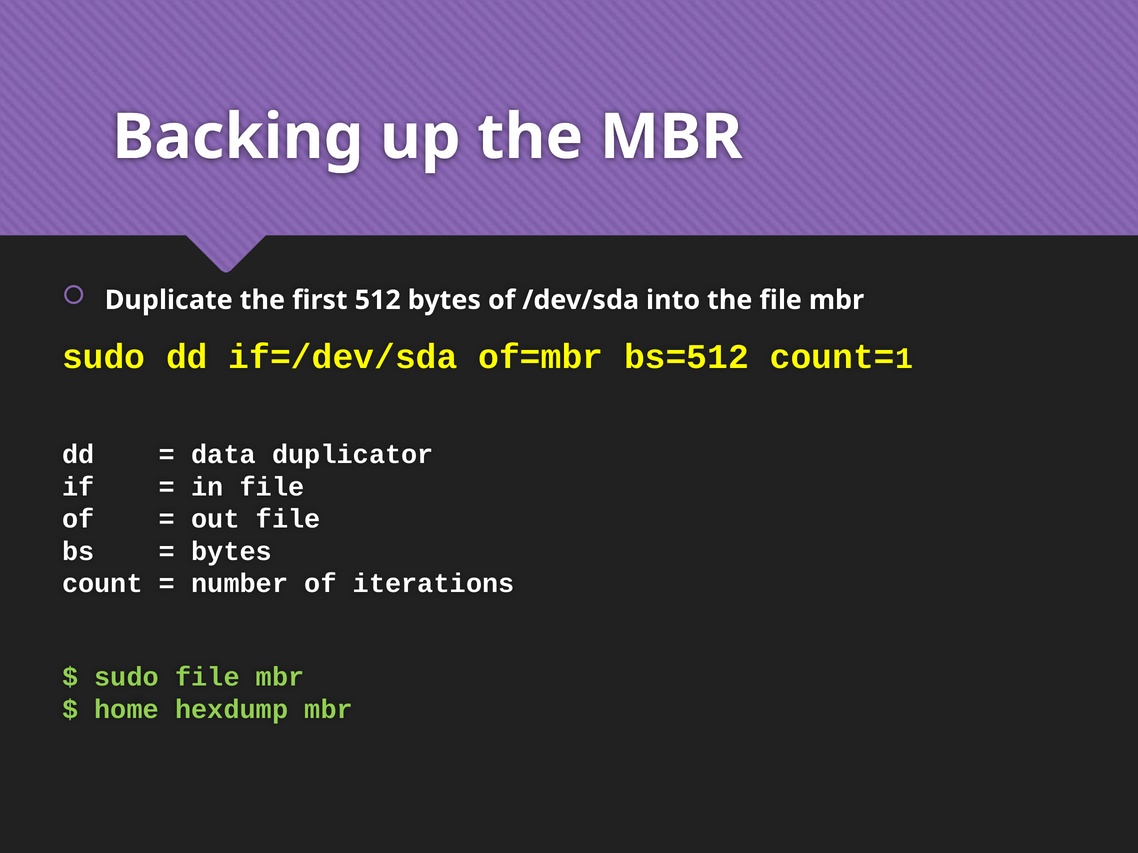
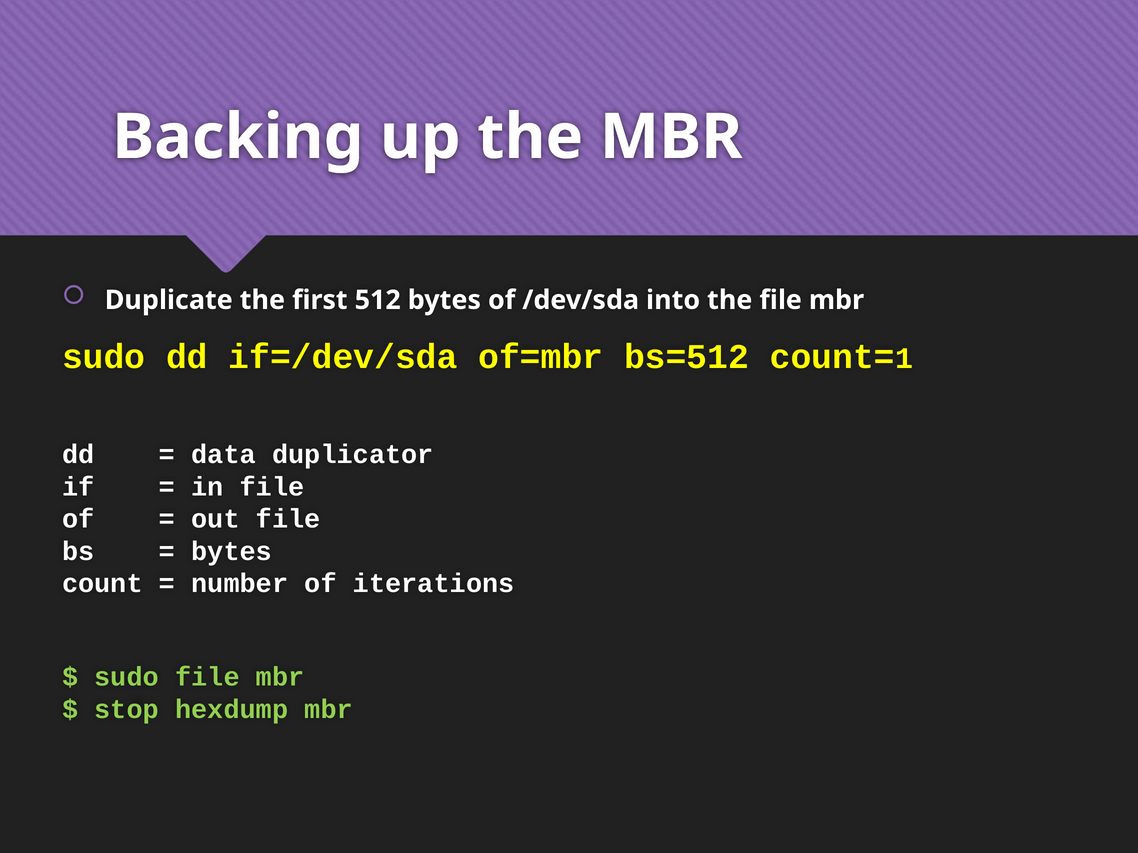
home: home -> stop
